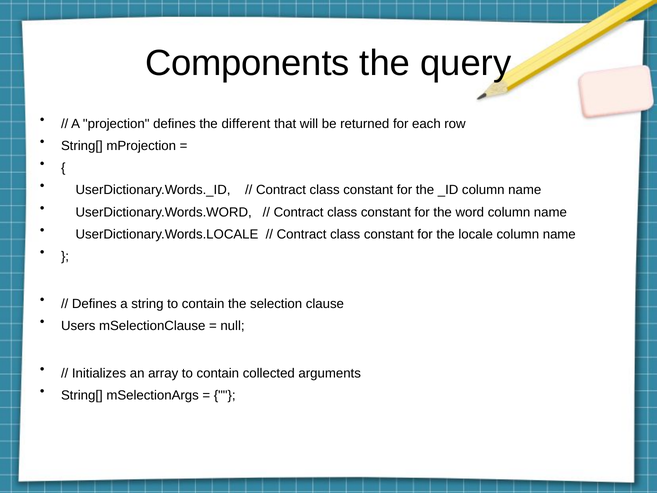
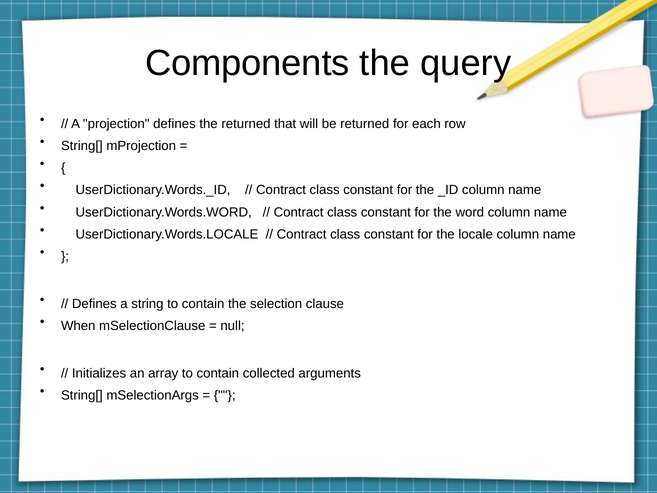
the different: different -> returned
Users: Users -> When
